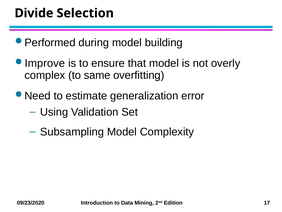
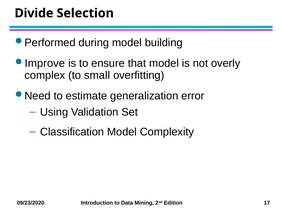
same: same -> small
Subsampling: Subsampling -> Classification
